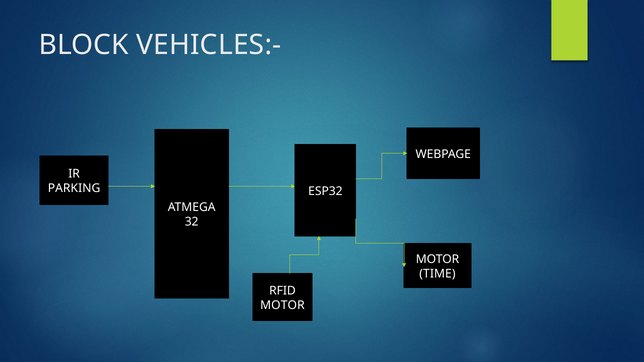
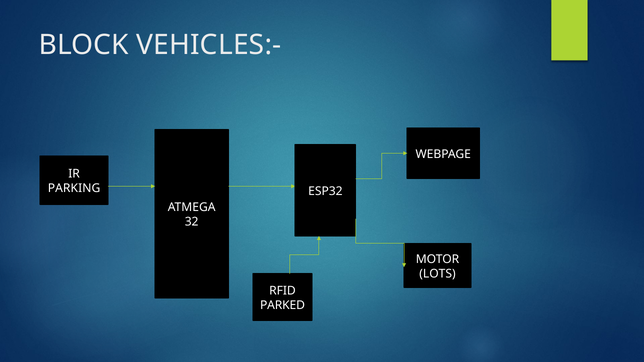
TIME: TIME -> LOTS
MOTOR at (282, 306): MOTOR -> PARKED
